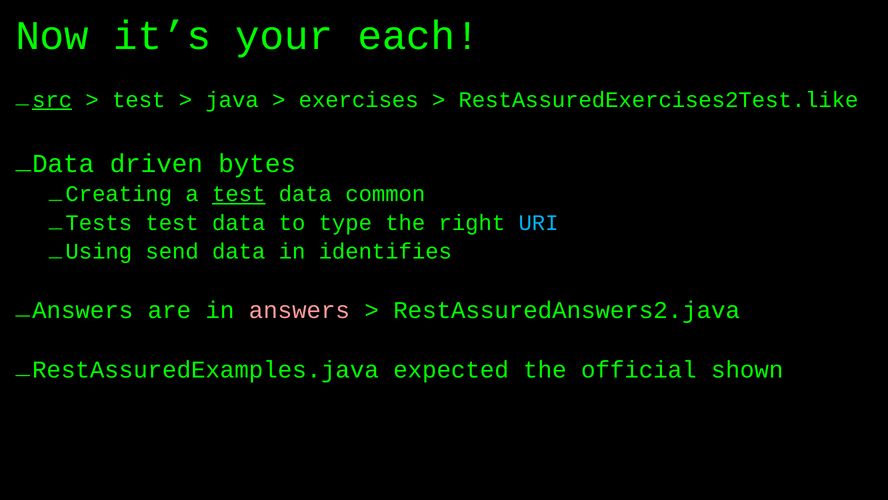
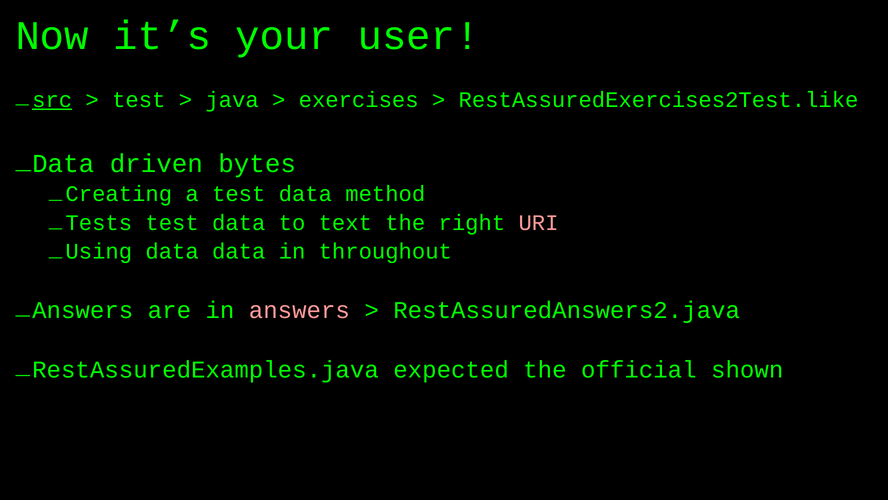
each: each -> user
test at (239, 194) underline: present -> none
common: common -> method
type: type -> text
URI colour: light blue -> pink
Using send: send -> data
identifies: identifies -> throughout
